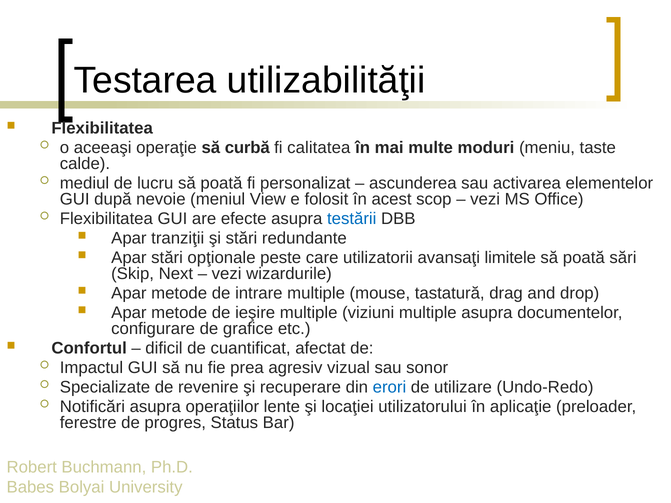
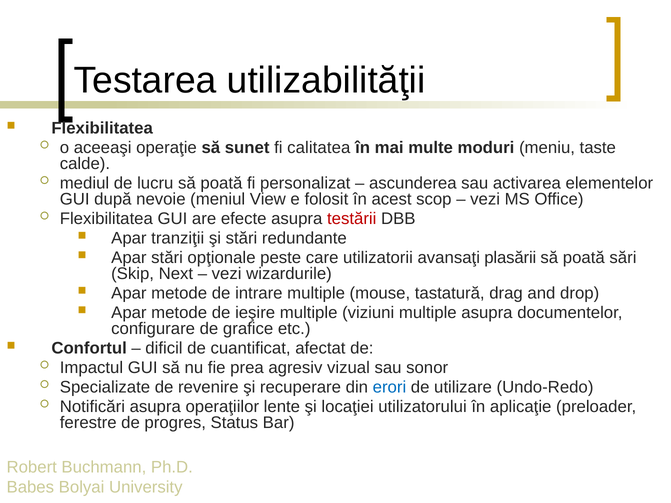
curbă: curbă -> sunet
testării colour: blue -> red
limitele: limitele -> plasării
